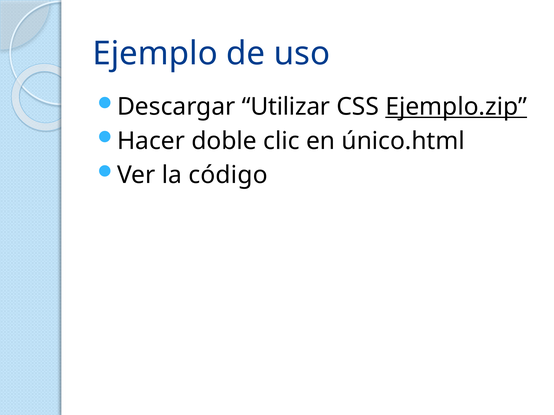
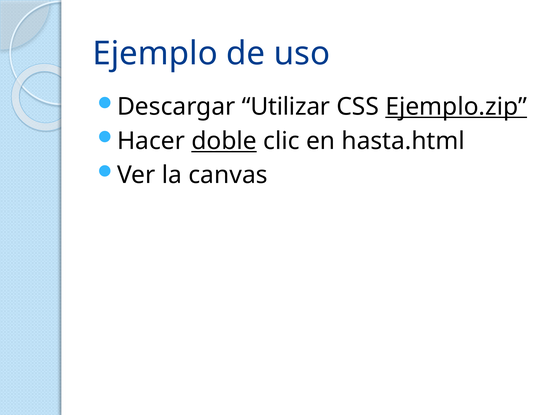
doble underline: none -> present
único.html: único.html -> hasta.html
código: código -> canvas
